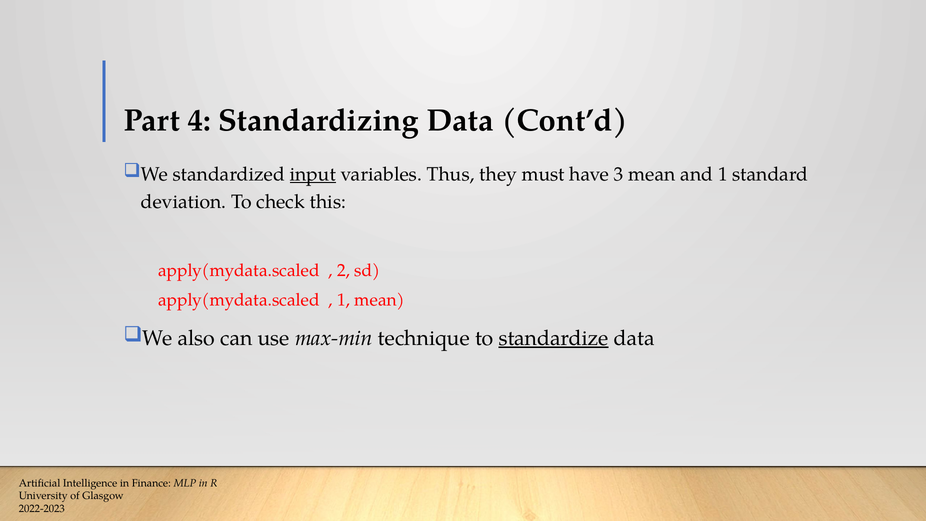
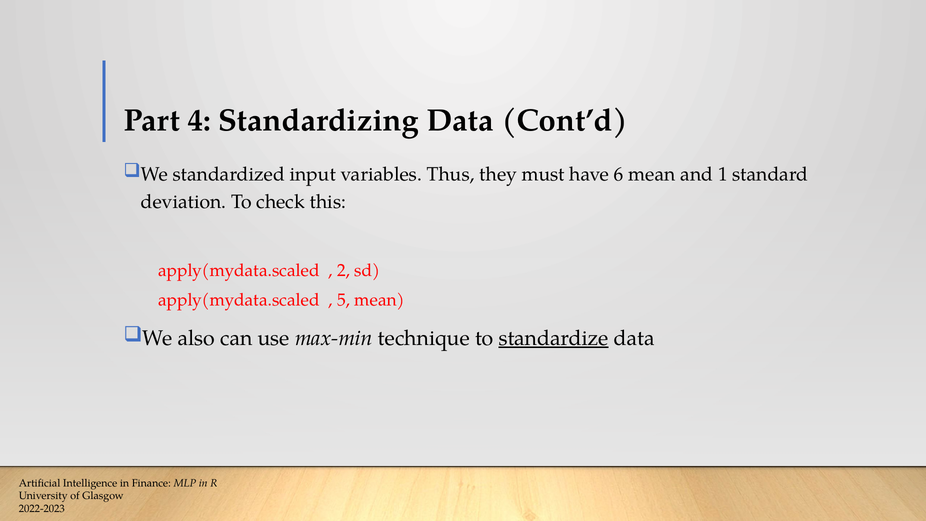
input underline: present -> none
3: 3 -> 6
1 at (344, 300): 1 -> 5
